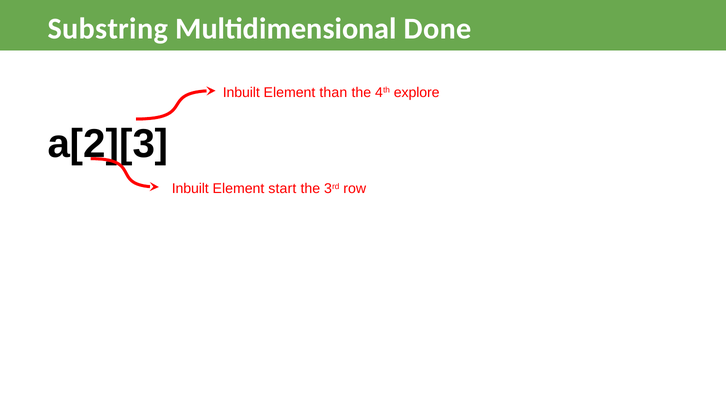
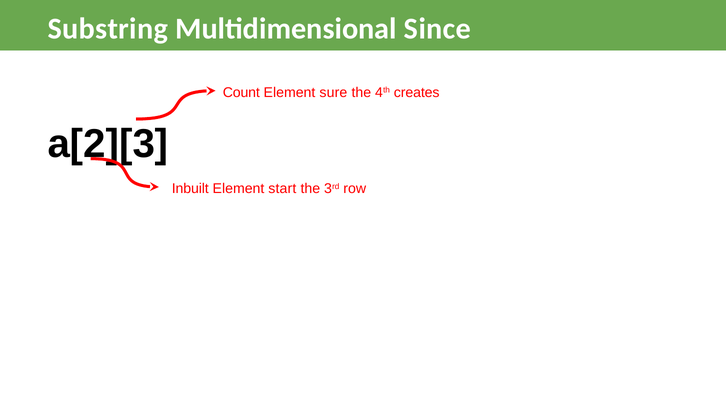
Done: Done -> Since
Inbuilt at (241, 92): Inbuilt -> Count
than: than -> sure
explore: explore -> creates
